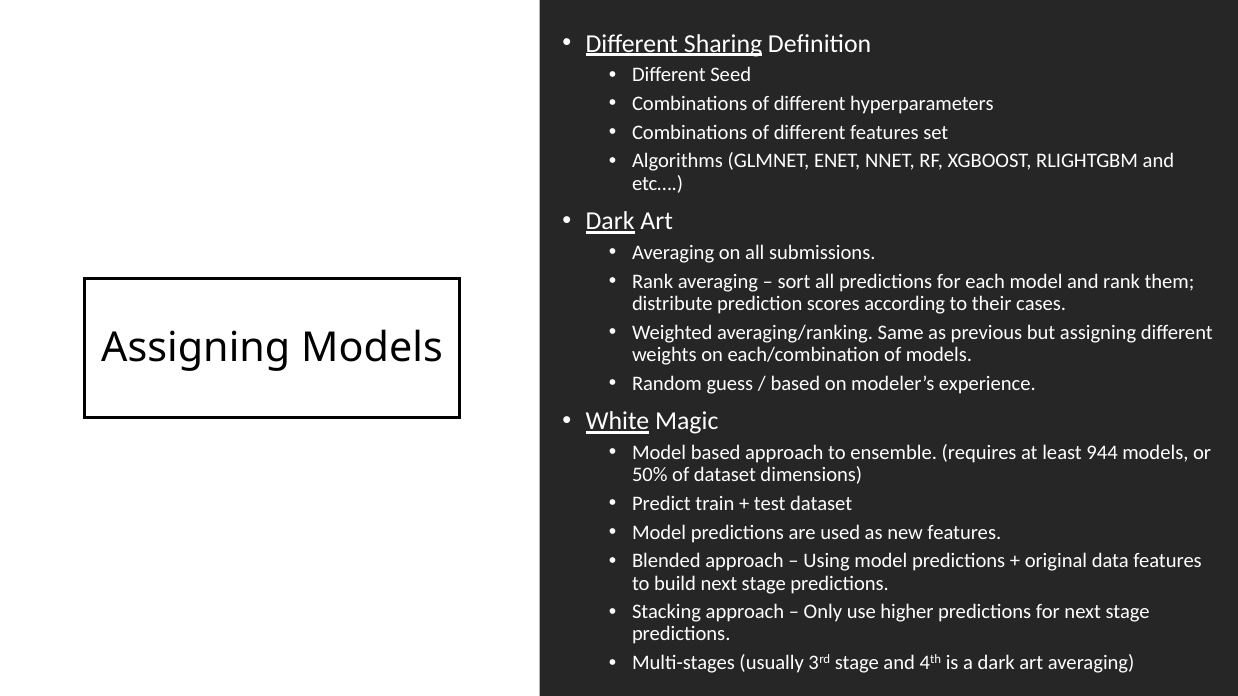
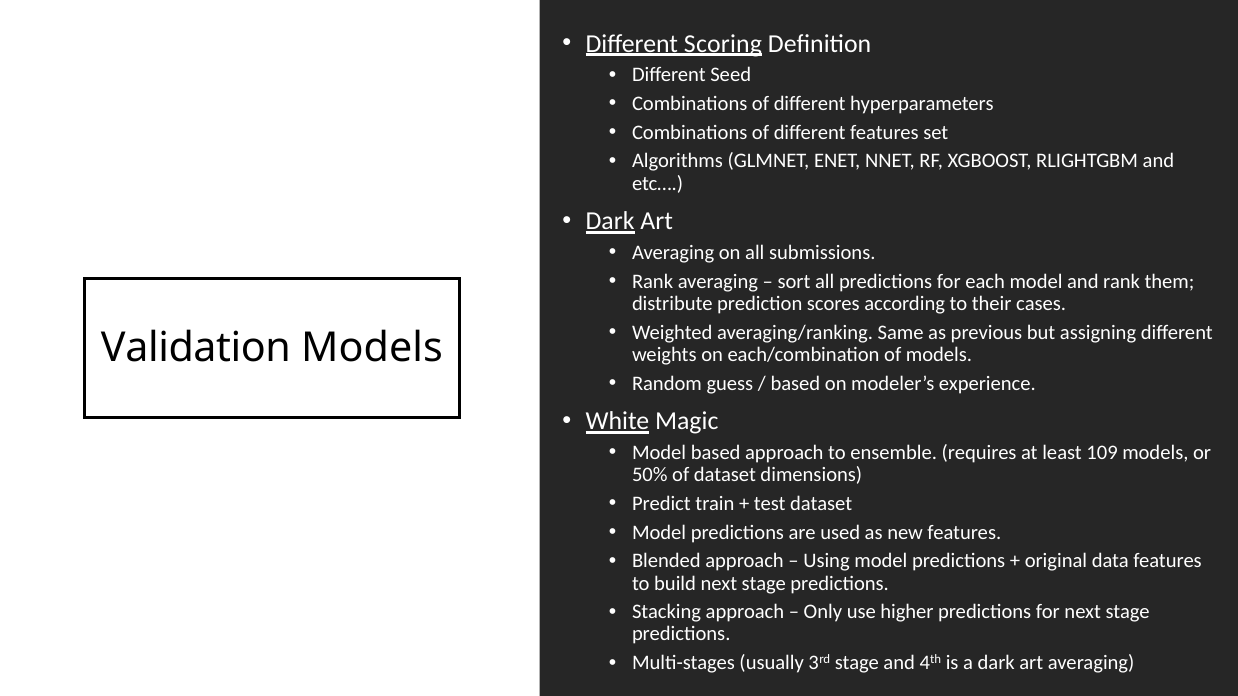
Sharing: Sharing -> Scoring
Assigning at (196, 348): Assigning -> Validation
944: 944 -> 109
